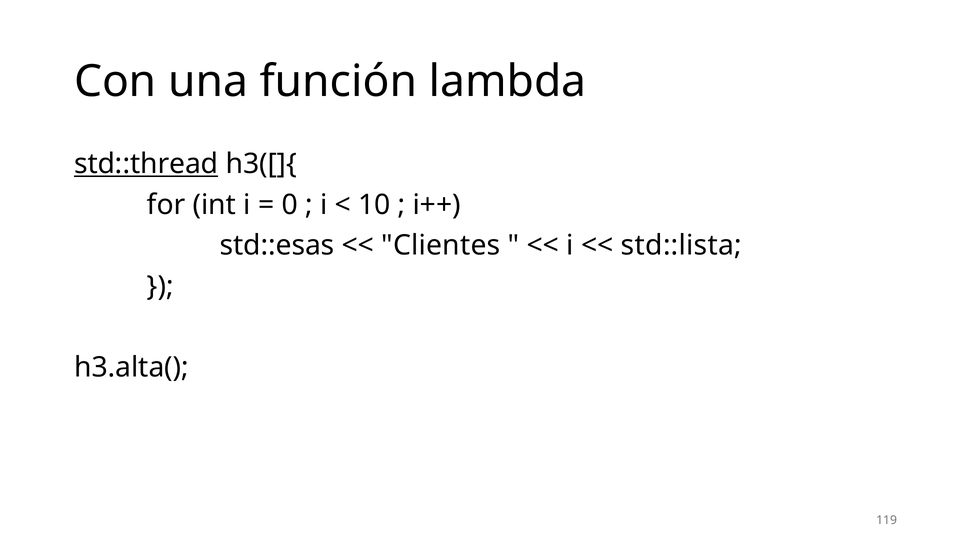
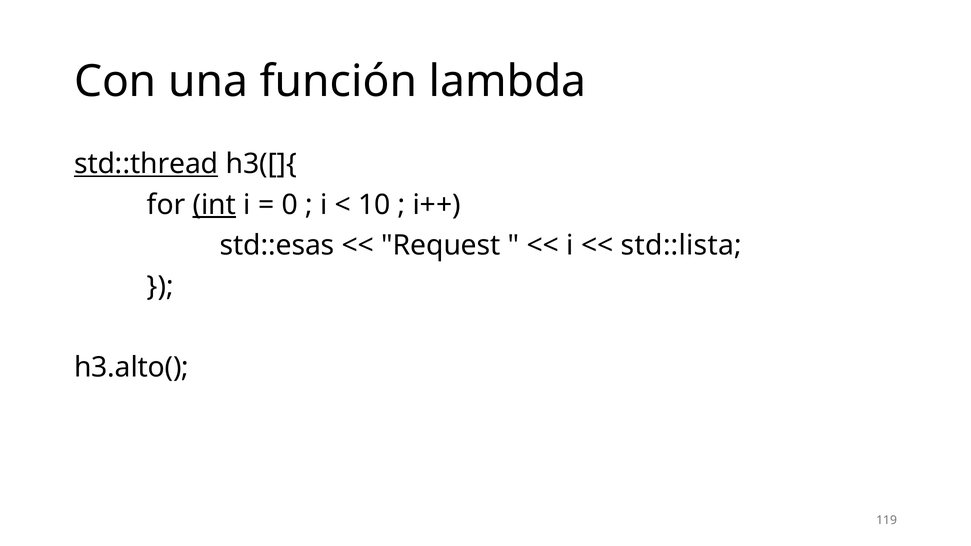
int underline: none -> present
Clientes: Clientes -> Request
h3.alta(: h3.alta( -> h3.alto(
